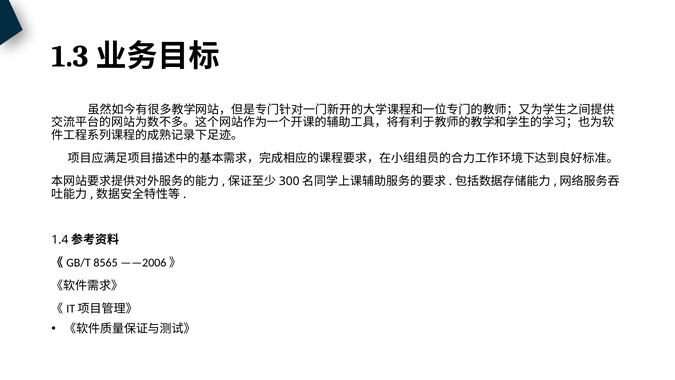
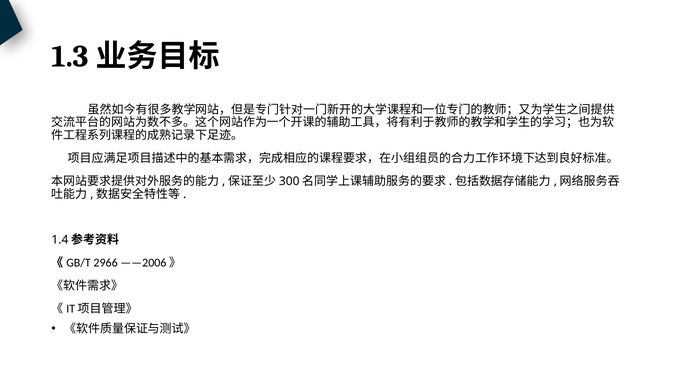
8565: 8565 -> 2966
